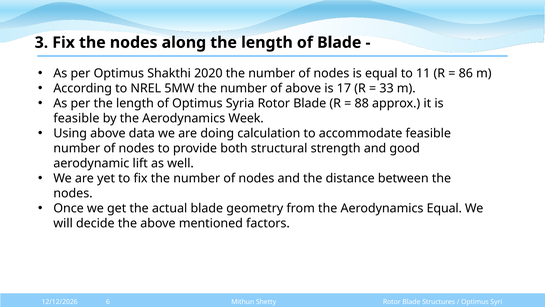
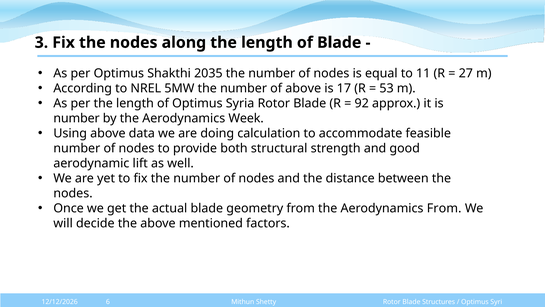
2020: 2020 -> 2035
86: 86 -> 27
33: 33 -> 53
88: 88 -> 92
feasible at (76, 118): feasible -> number
Aerodynamics Equal: Equal -> From
